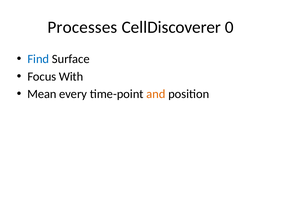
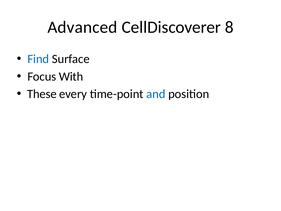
Processes: Processes -> Advanced
0: 0 -> 8
Mean: Mean -> These
and colour: orange -> blue
